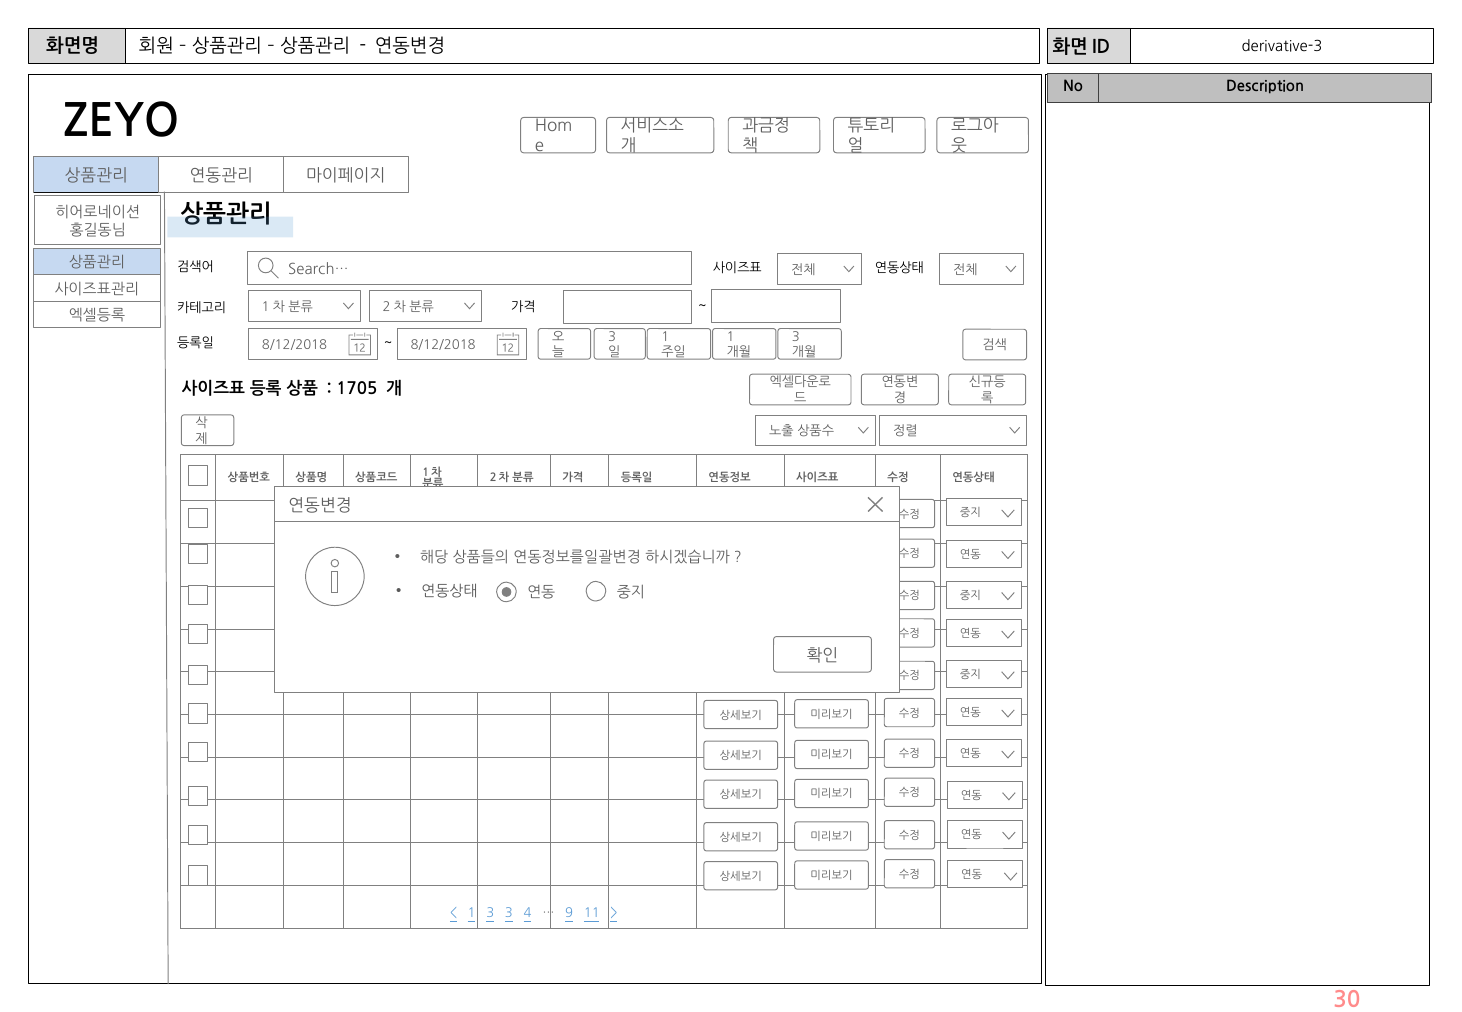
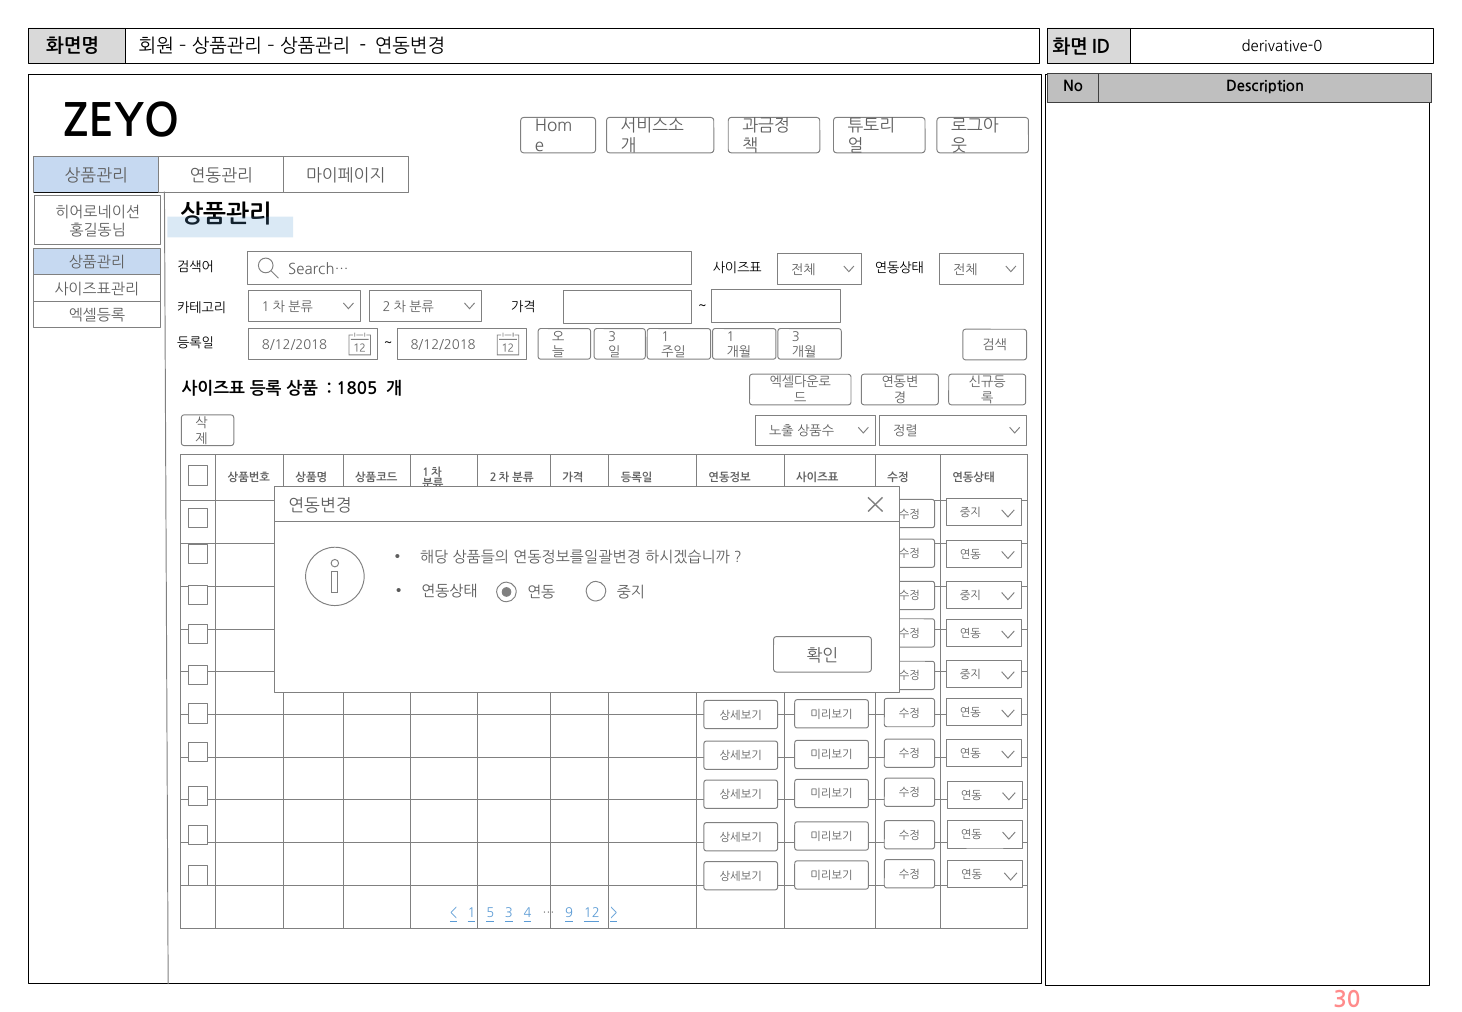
derivative-3: derivative-3 -> derivative-0
1705: 1705 -> 1805
1 3: 3 -> 5
11: 11 -> 12
